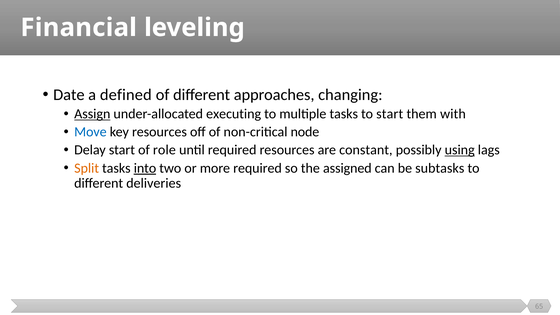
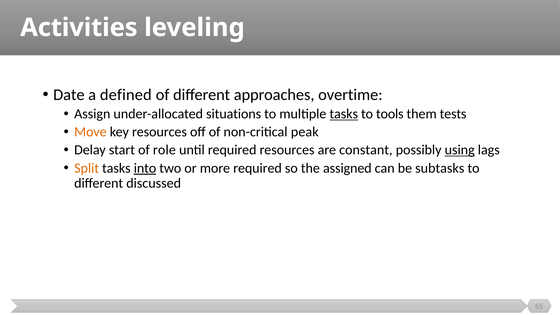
Financial: Financial -> Activities
changing: changing -> overtime
Assign underline: present -> none
executing: executing -> situations
tasks at (344, 114) underline: none -> present
to start: start -> tools
with: with -> tests
Move colour: blue -> orange
node: node -> peak
deliveries: deliveries -> discussed
